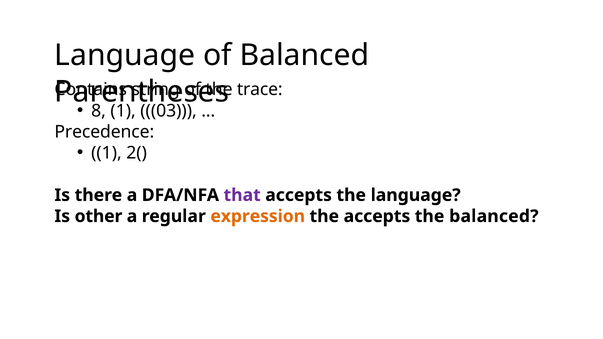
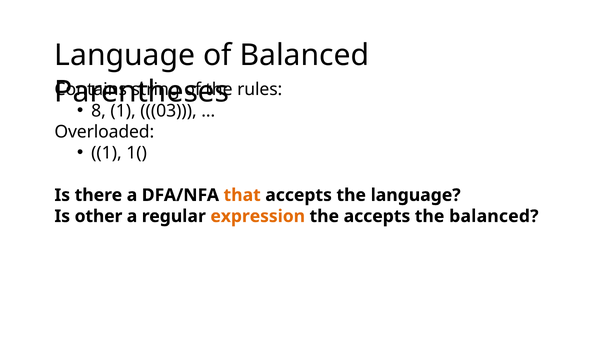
trace: trace -> rules
Precedence: Precedence -> Overloaded
2(: 2( -> 1(
that colour: purple -> orange
